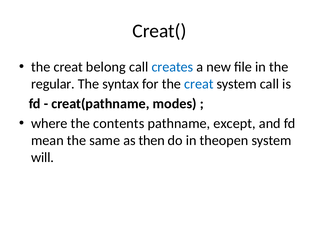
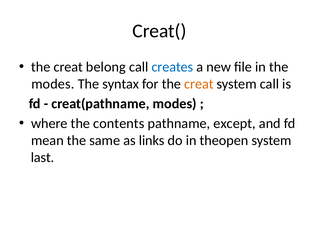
regular at (53, 84): regular -> modes
creat at (199, 84) colour: blue -> orange
then: then -> links
will: will -> last
